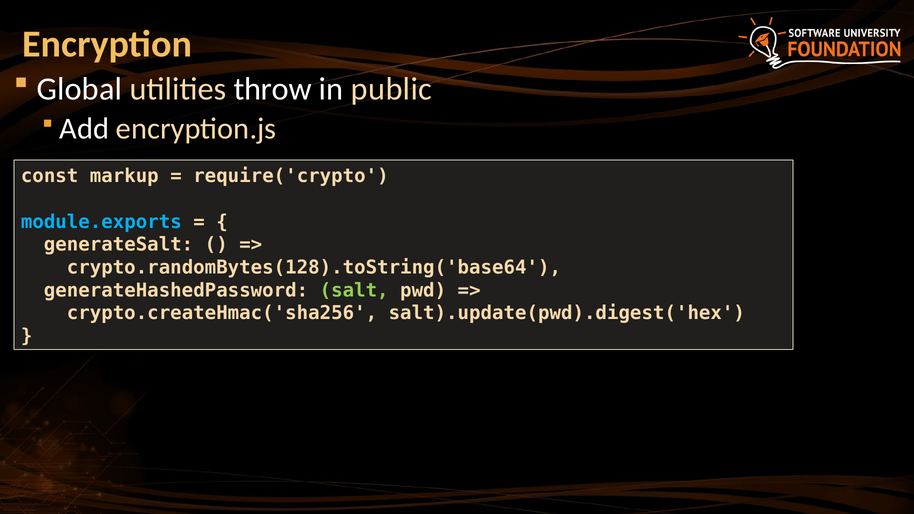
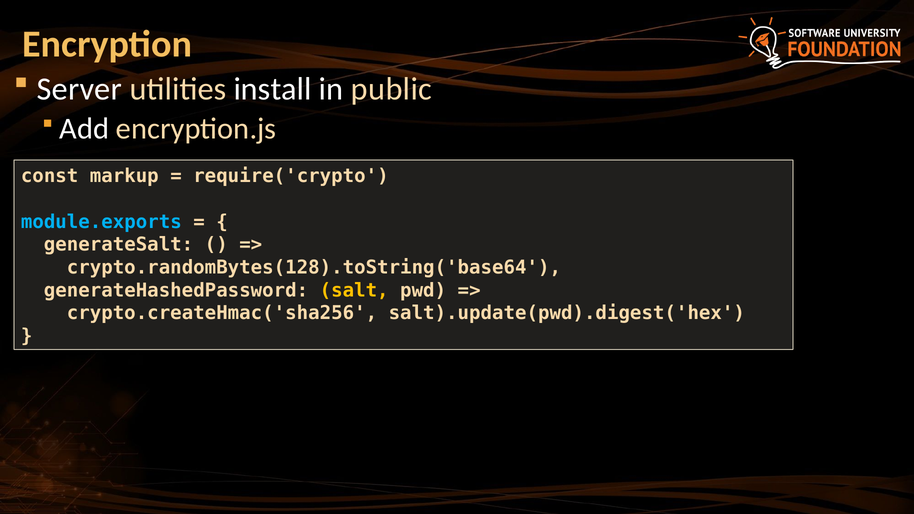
Global: Global -> Server
throw: throw -> install
salt colour: light green -> yellow
